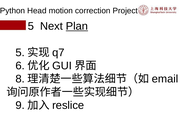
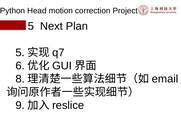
Plan underline: present -> none
